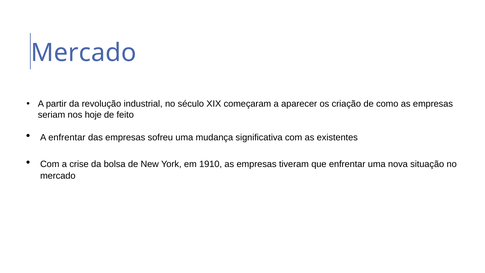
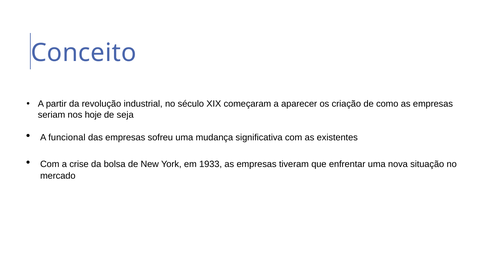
Mercado at (84, 53): Mercado -> Conceito
feito: feito -> seja
A enfrentar: enfrentar -> funcional
1910: 1910 -> 1933
